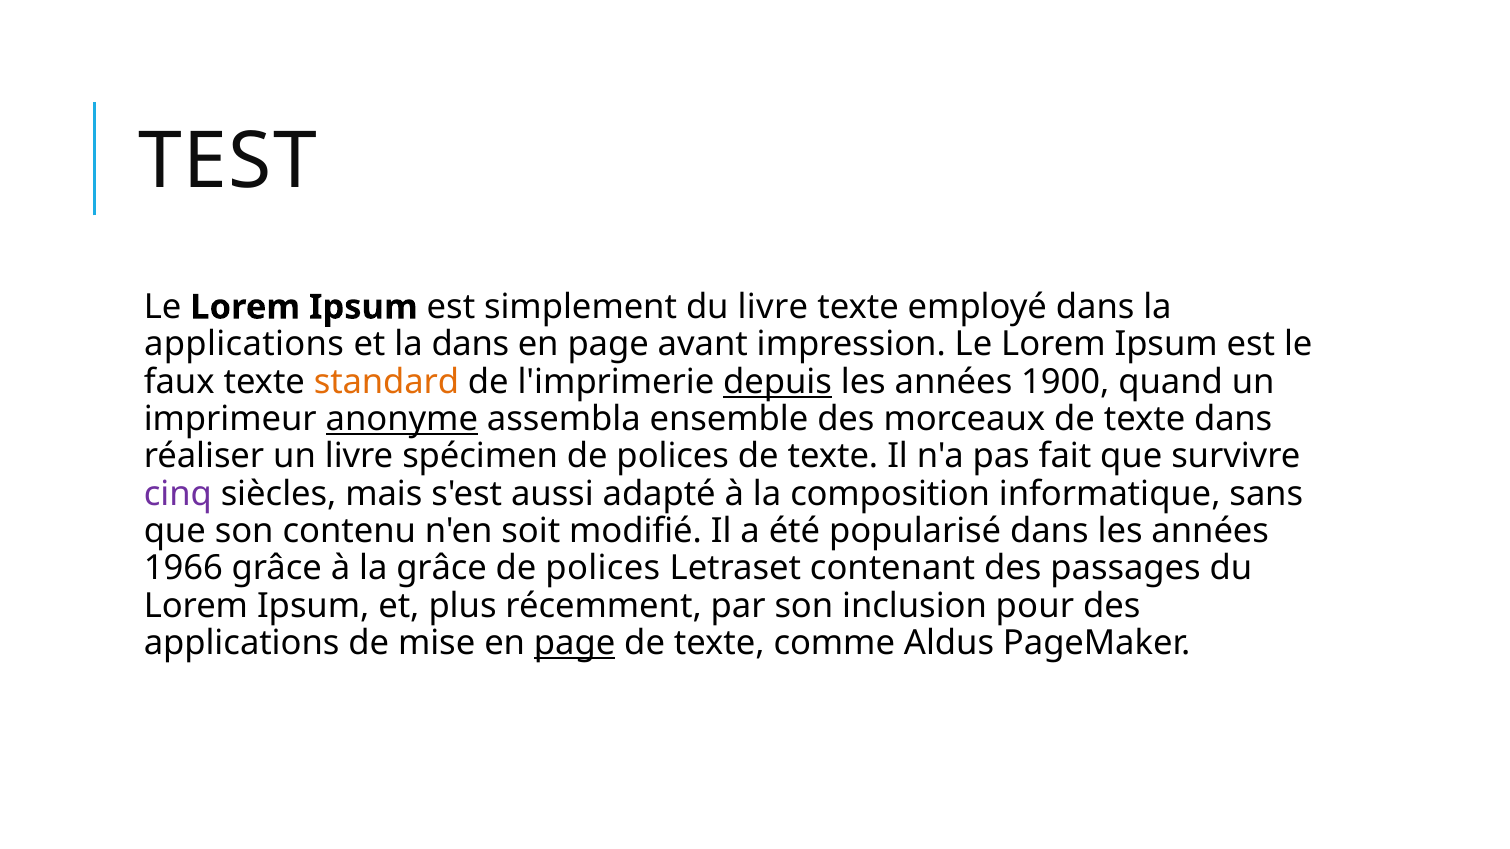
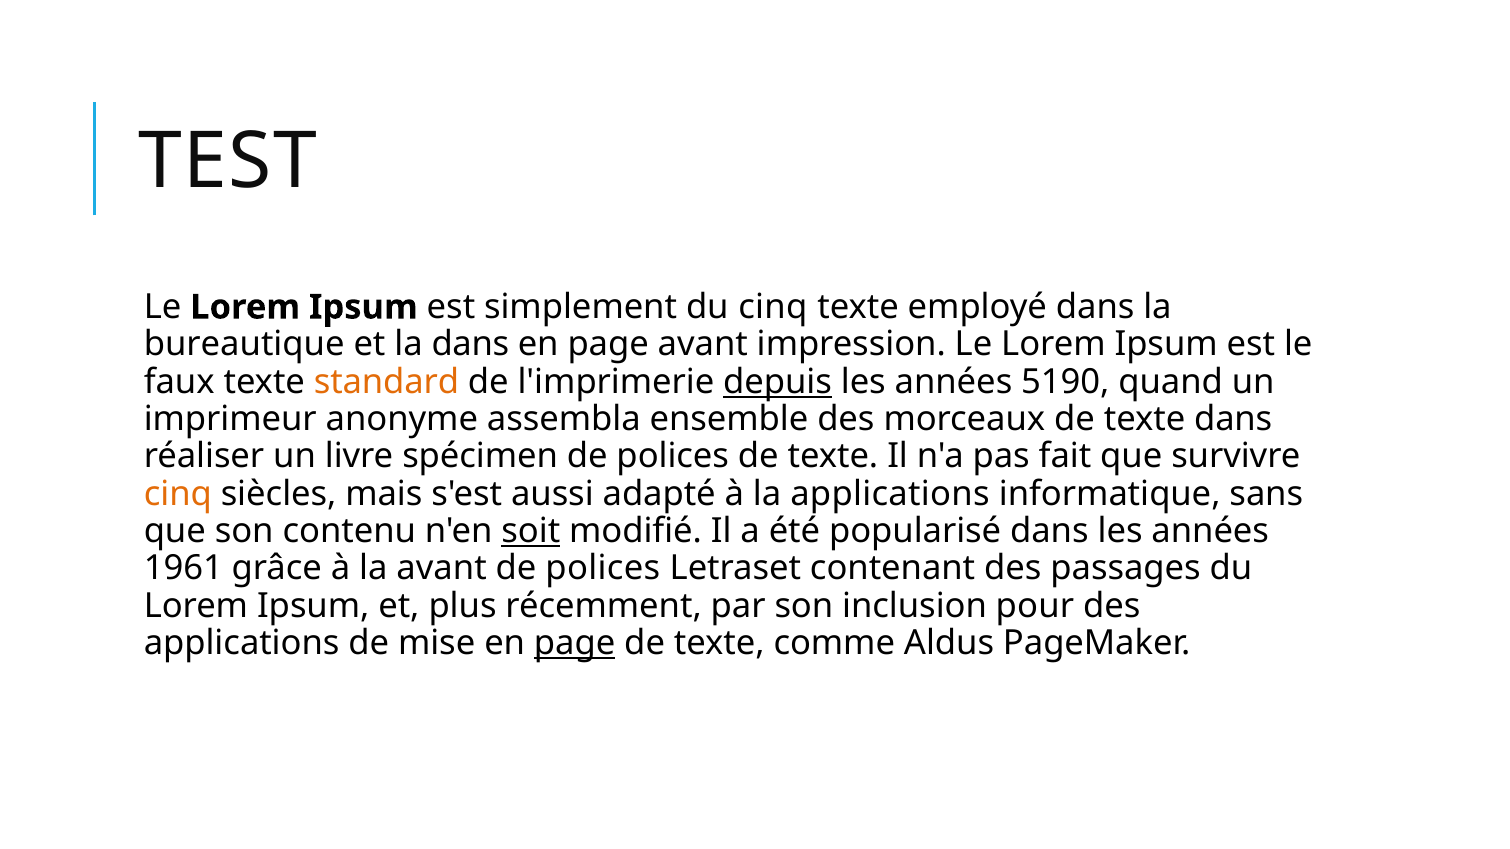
du livre: livre -> cinq
applications at (244, 345): applications -> bureautique
1900: 1900 -> 5190
anonyme underline: present -> none
cinq at (178, 494) colour: purple -> orange
la composition: composition -> applications
soit underline: none -> present
1966: 1966 -> 1961
la grâce: grâce -> avant
